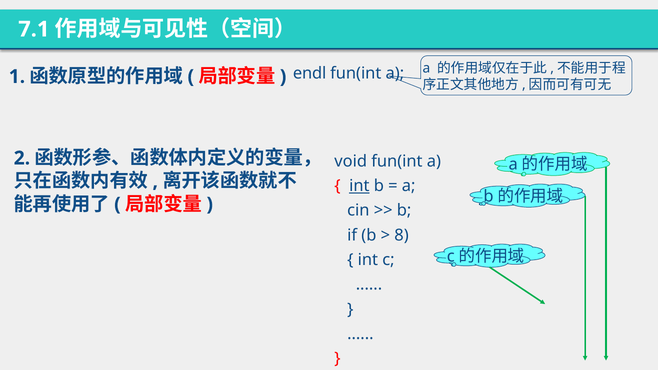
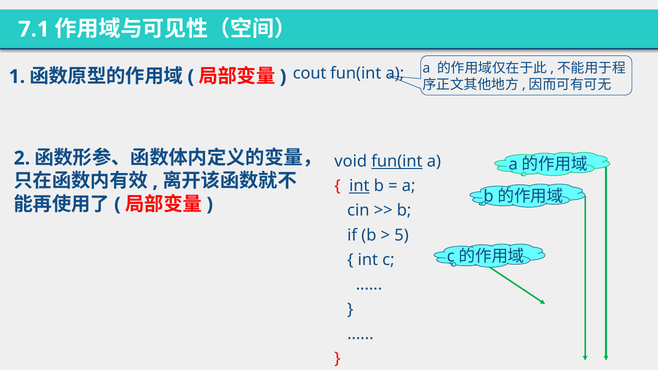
endl: endl -> cout
fun(int at (397, 161) underline: none -> present
8: 8 -> 5
